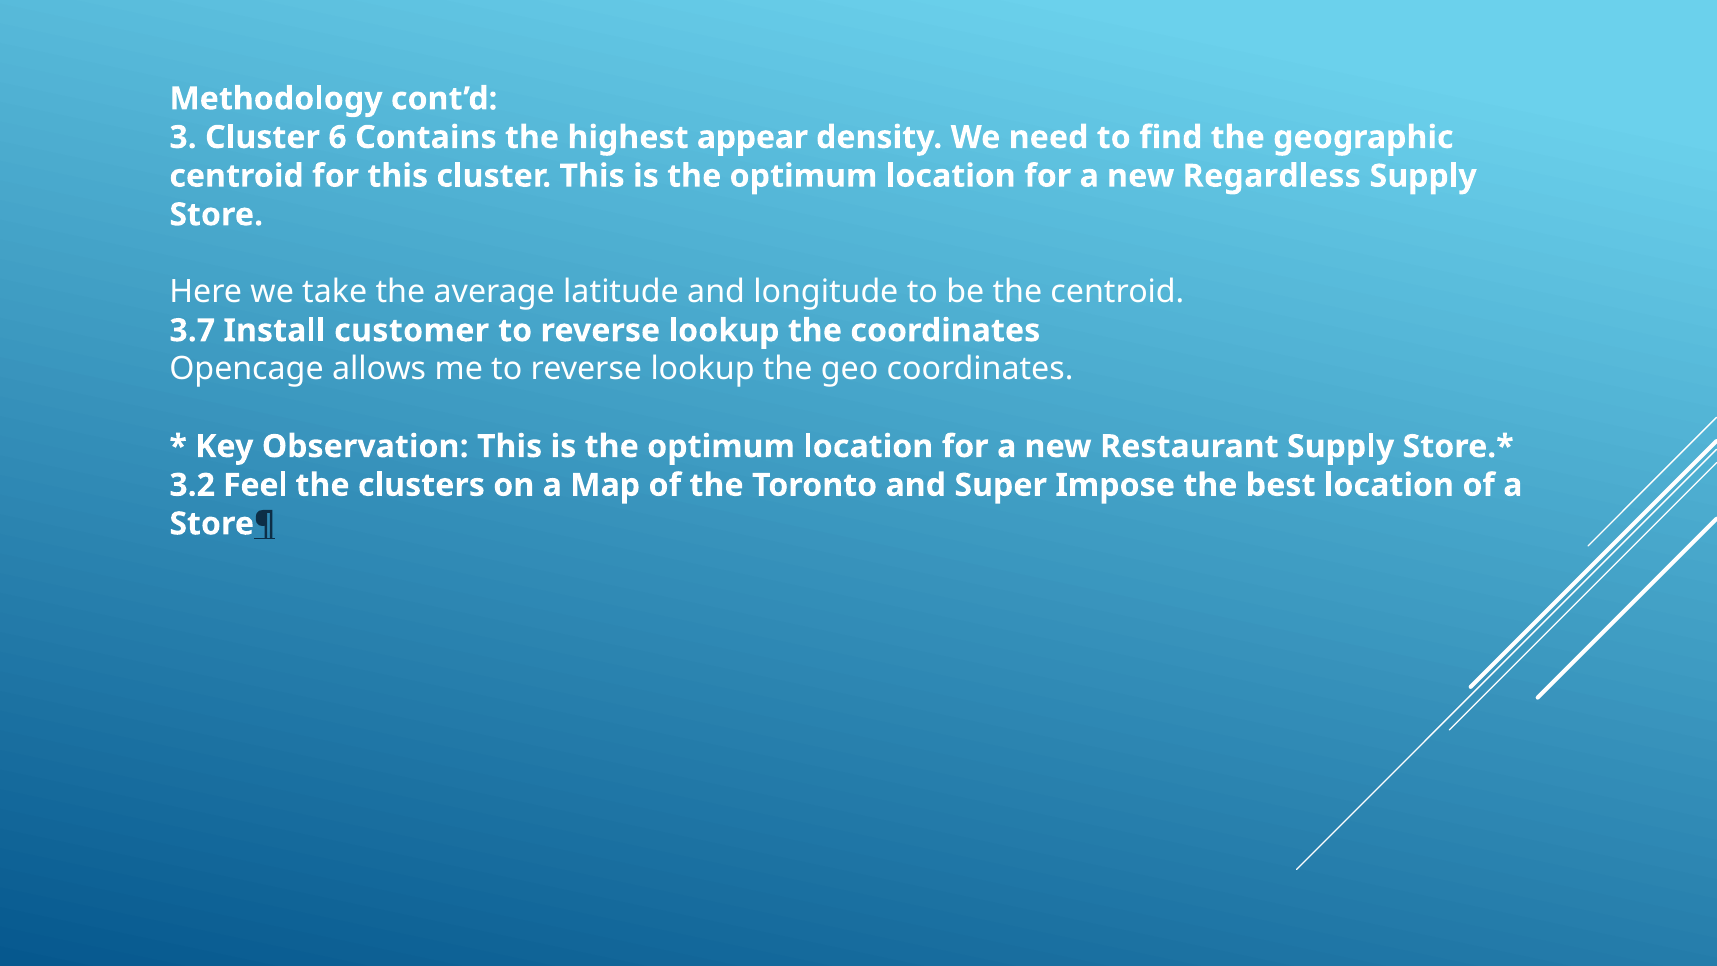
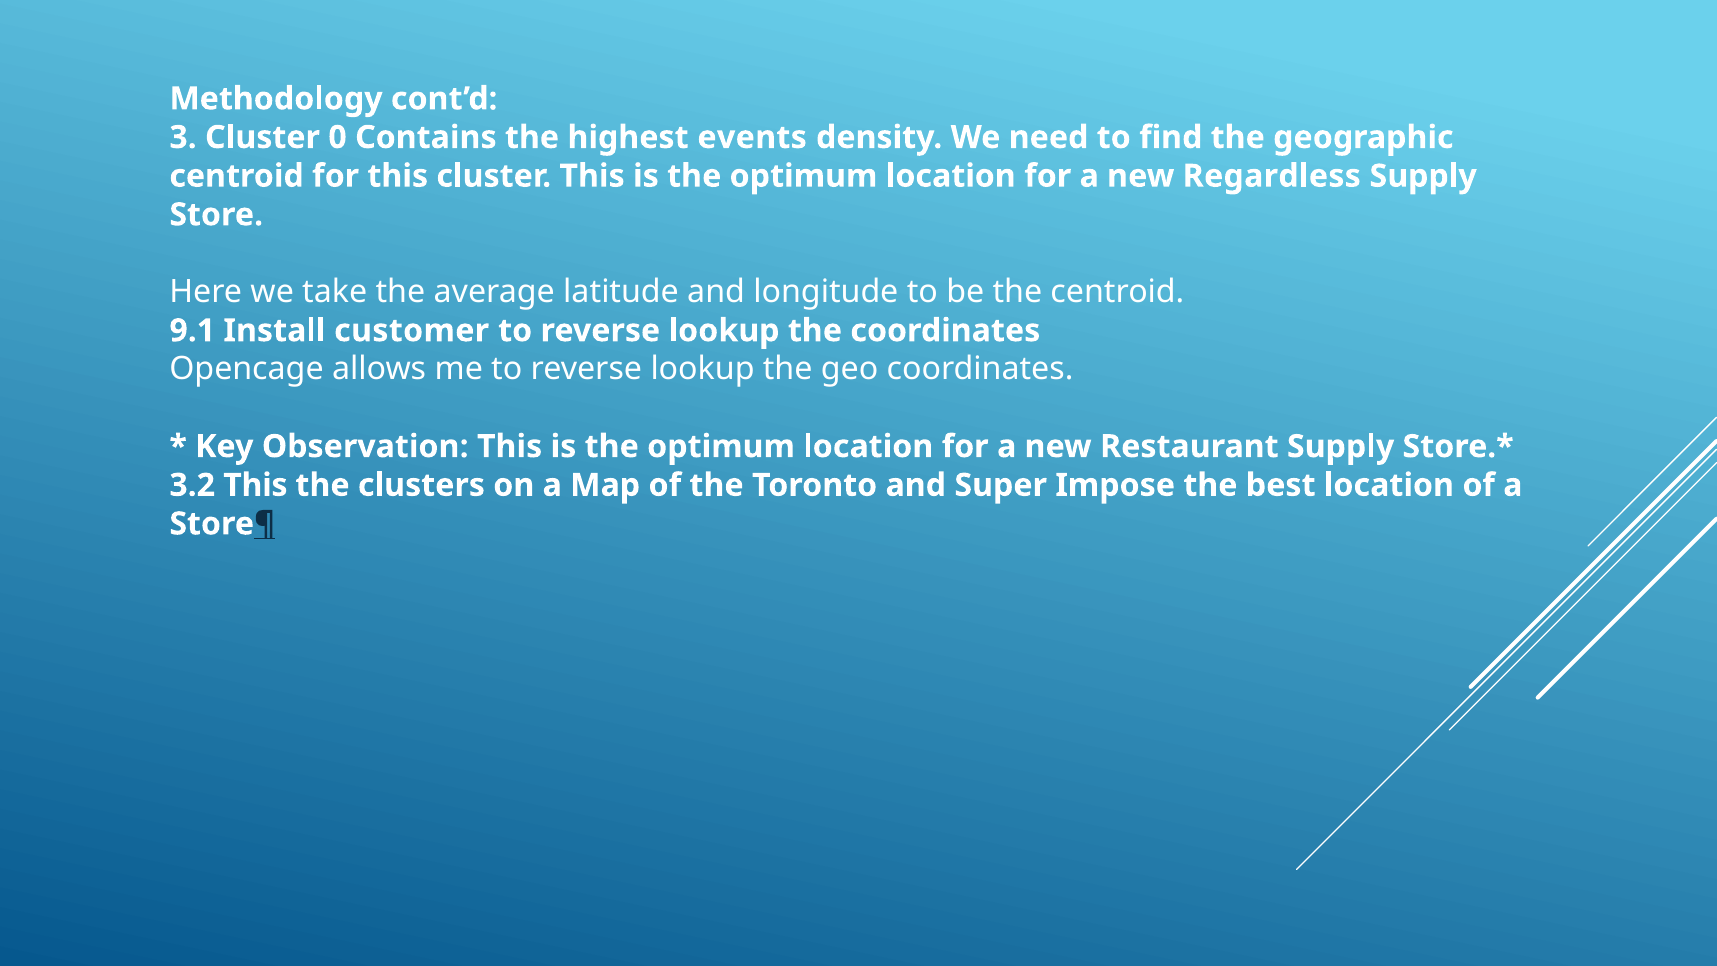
6: 6 -> 0
appear: appear -> events
3.7: 3.7 -> 9.1
3.2 Feel: Feel -> This
